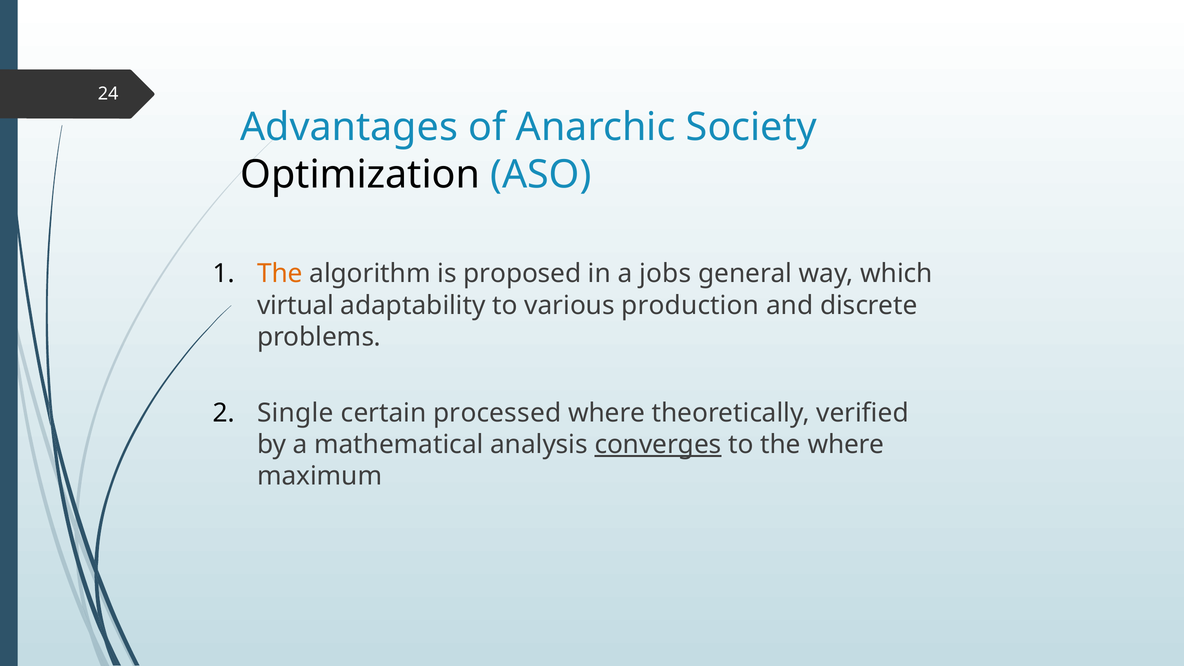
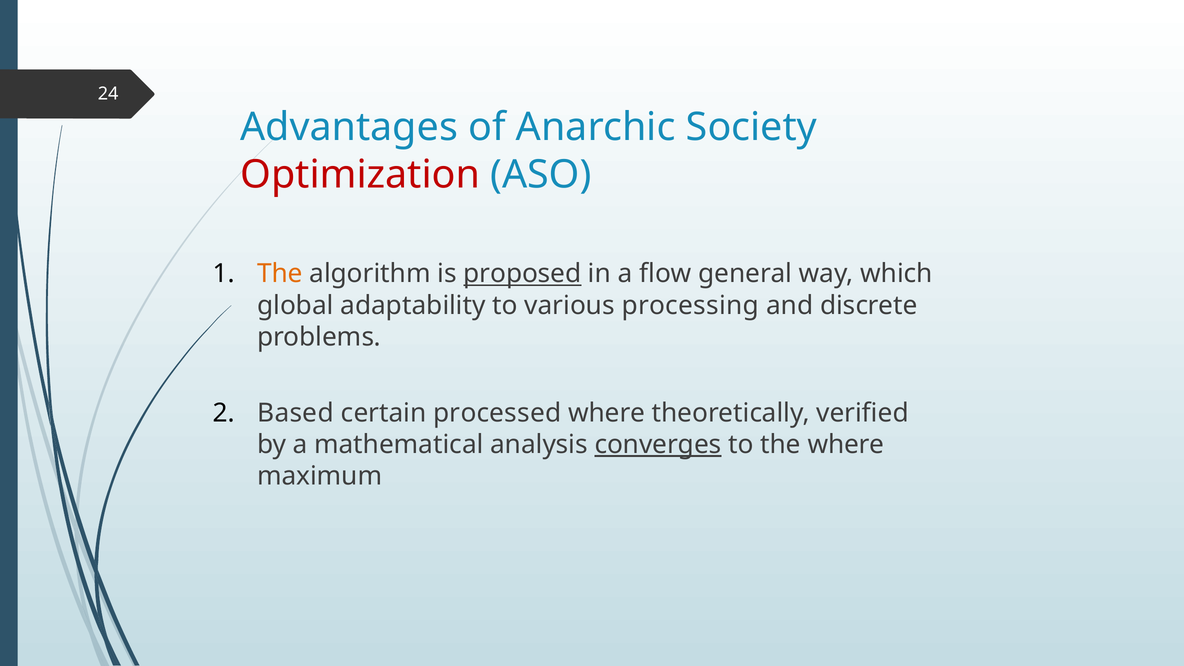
Optimization colour: black -> red
proposed underline: none -> present
jobs: jobs -> flow
virtual: virtual -> global
production: production -> processing
Single: Single -> Based
